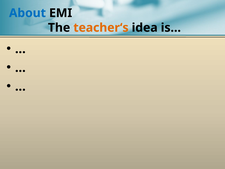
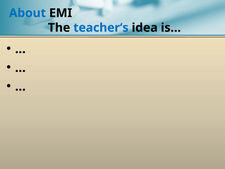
teacher‘s colour: orange -> blue
